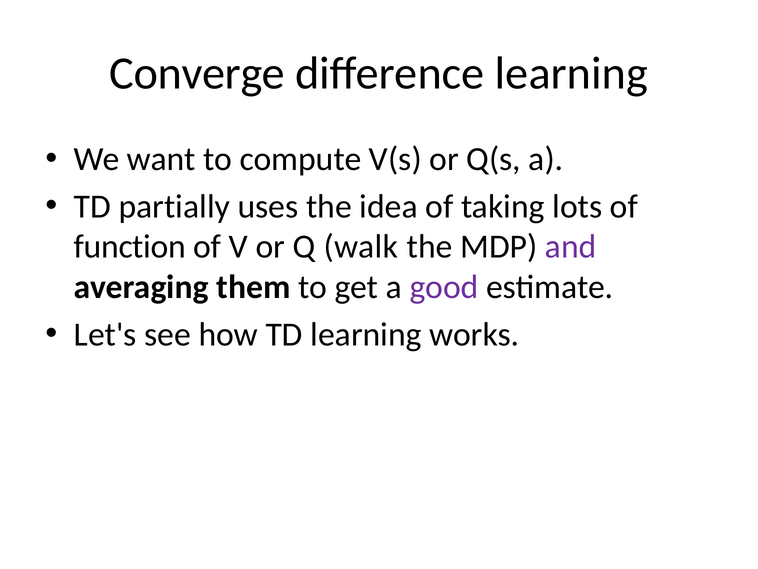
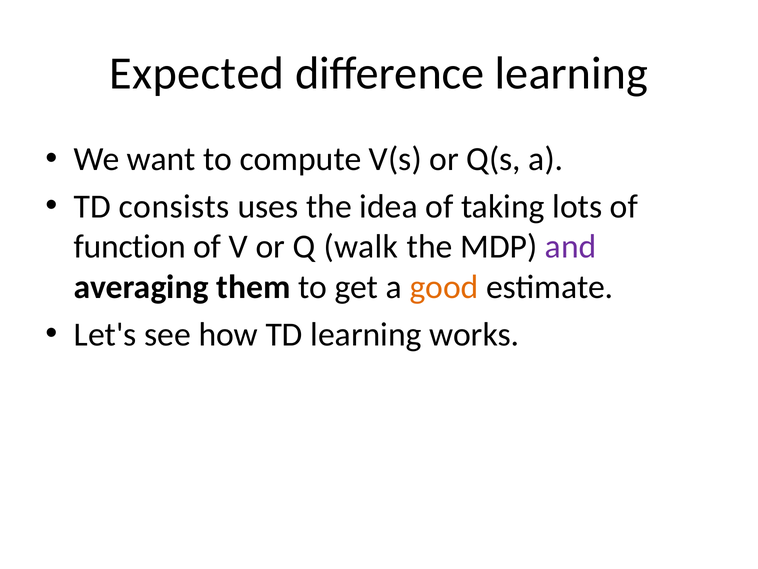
Converge: Converge -> Expected
partially: partially -> consists
good colour: purple -> orange
